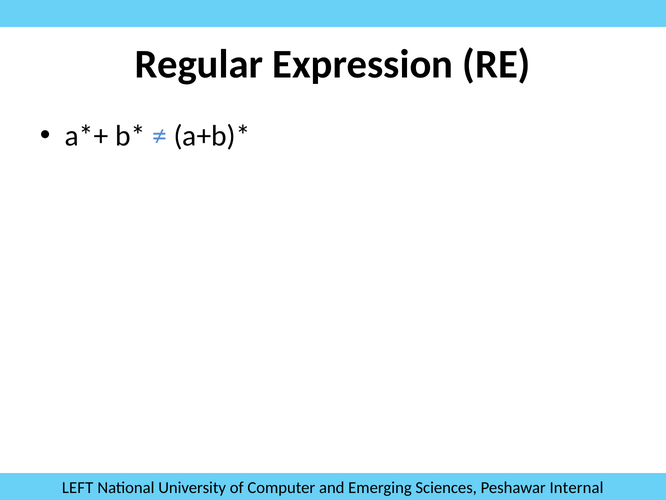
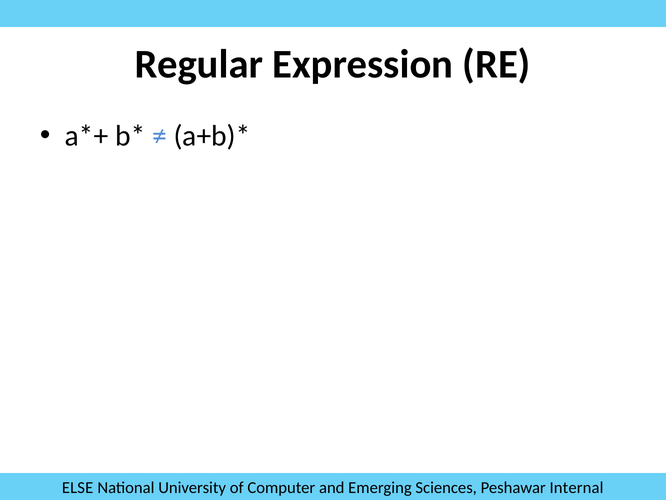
LEFT: LEFT -> ELSE
